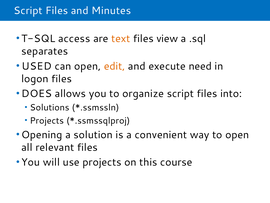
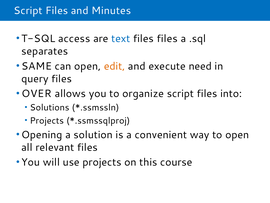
text colour: orange -> blue
files view: view -> files
USED: USED -> SAME
logon: logon -> query
DOES: DOES -> OVER
